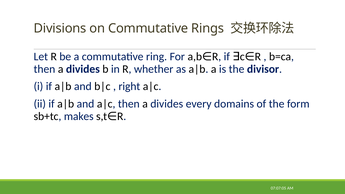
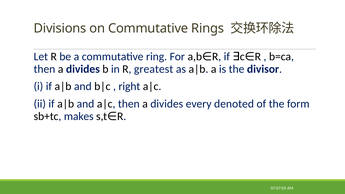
whether: whether -> greatest
domains: domains -> denoted
